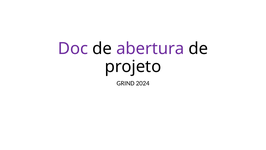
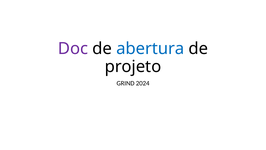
abertura colour: purple -> blue
